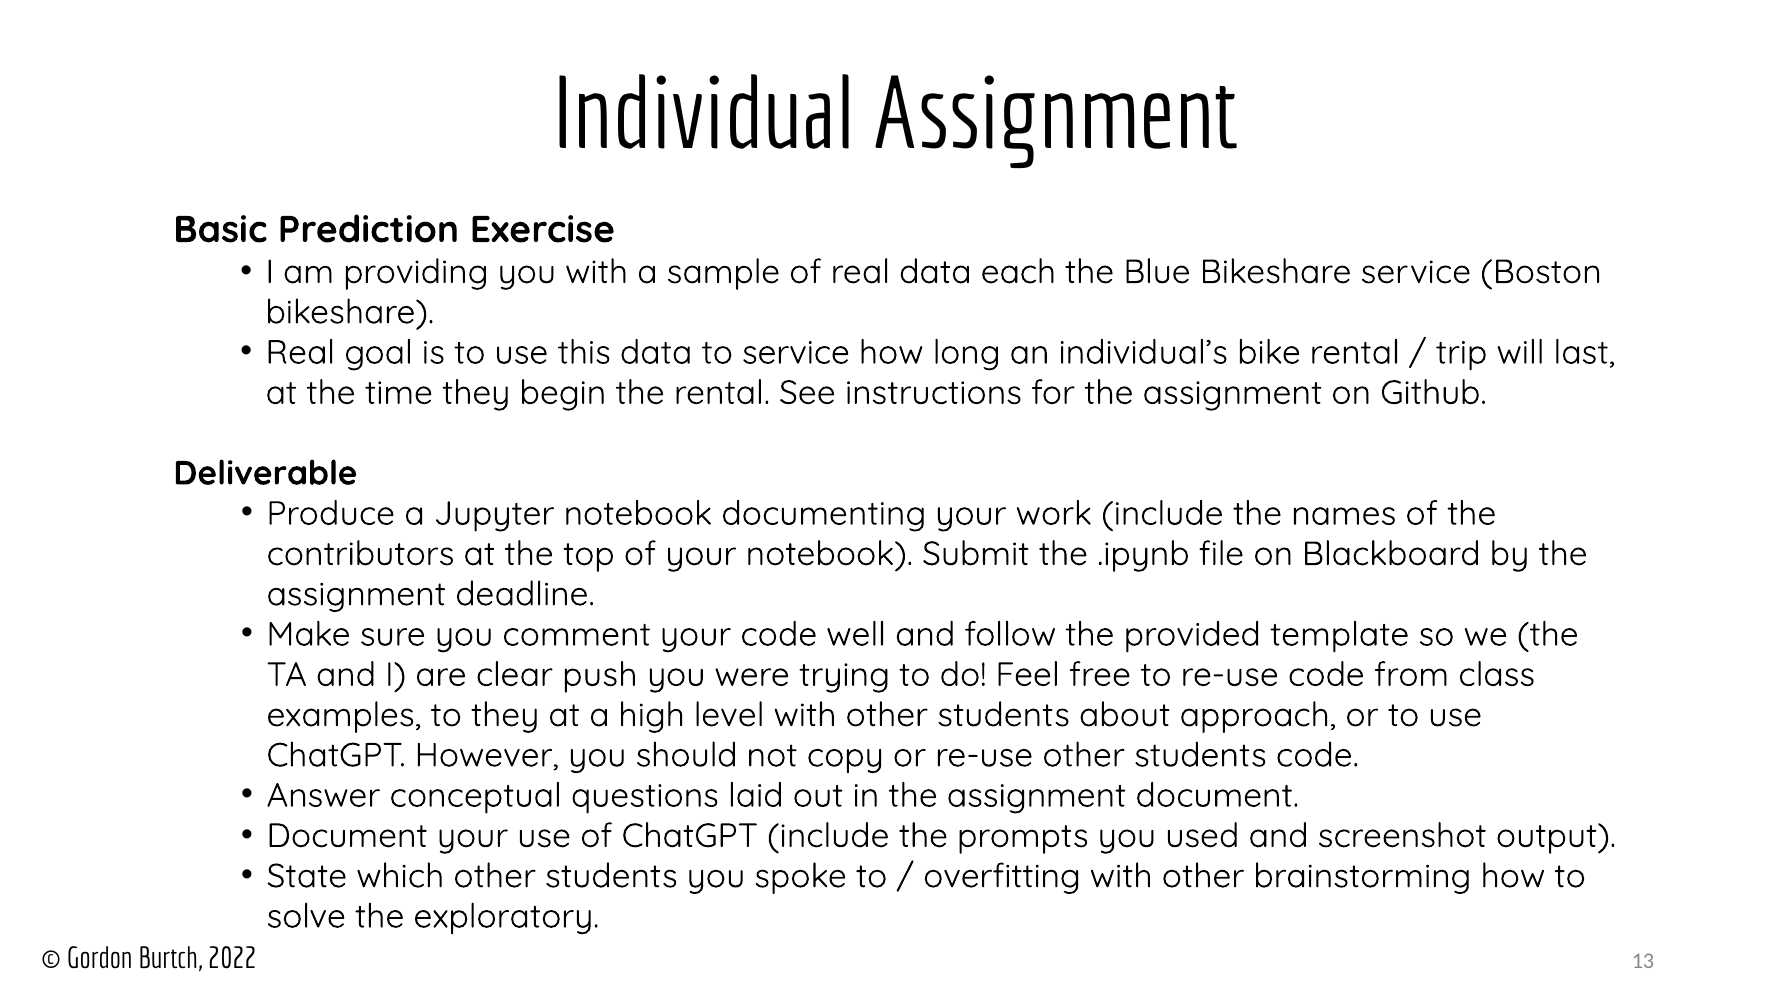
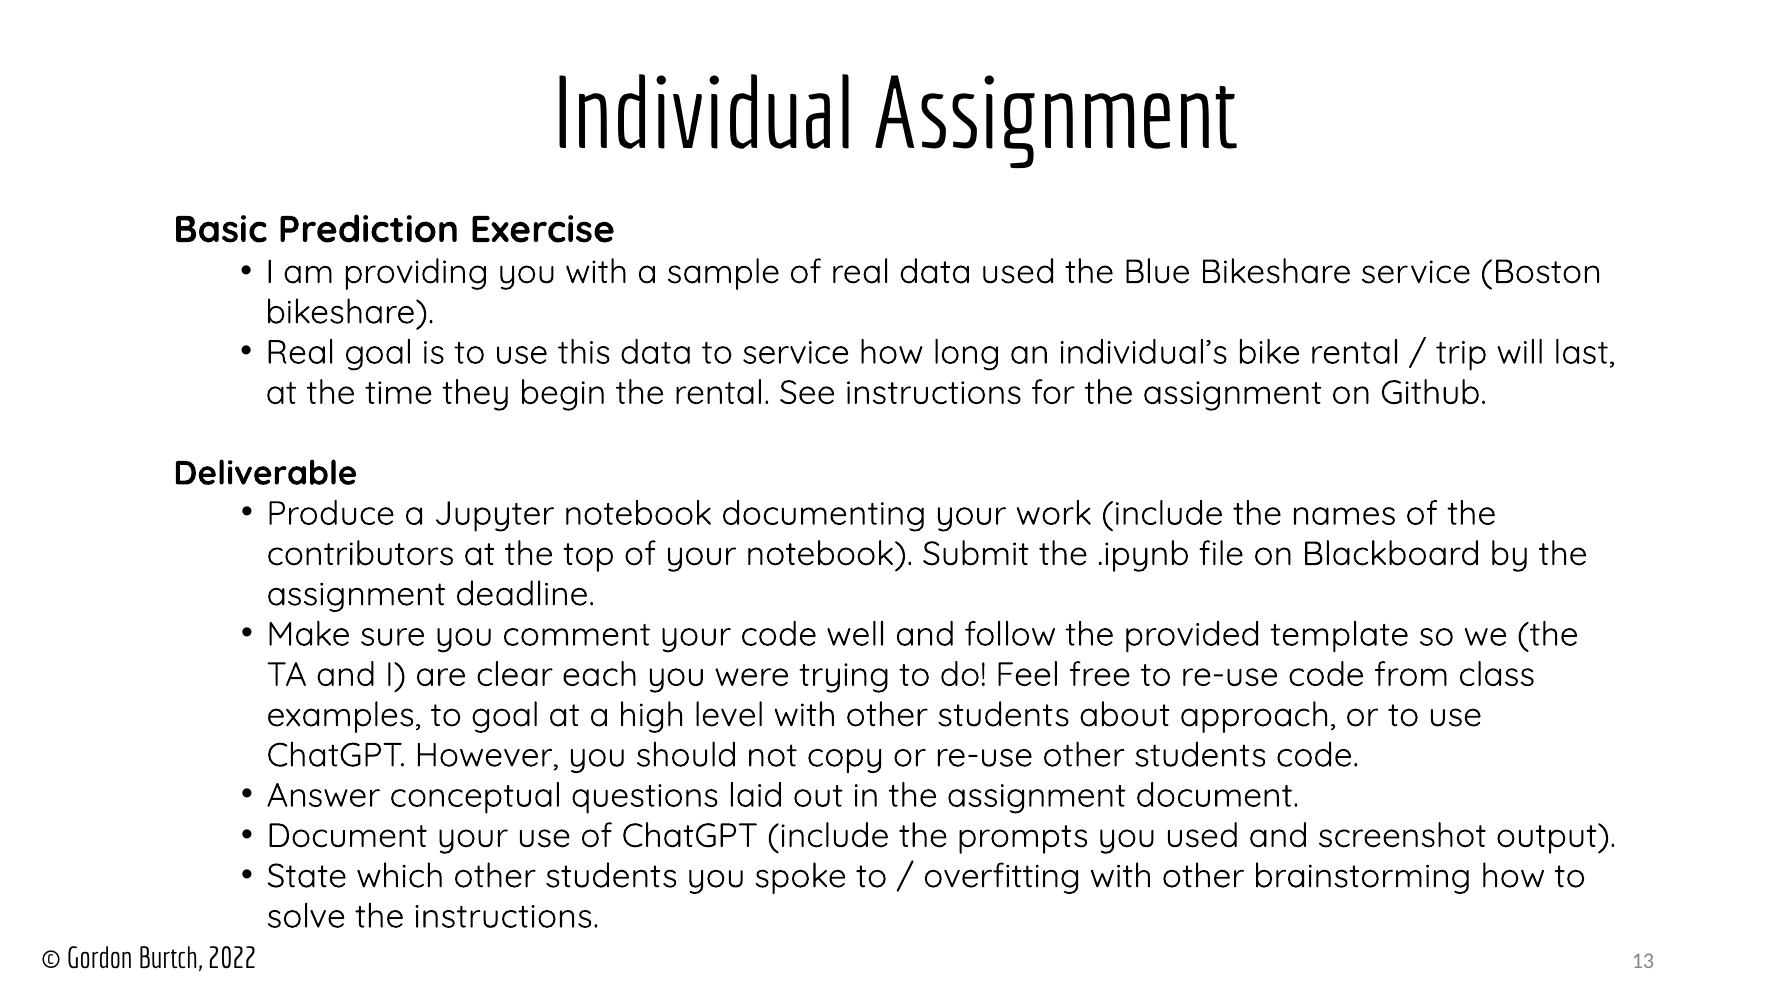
data each: each -> used
push: push -> each
to they: they -> goal
the exploratory: exploratory -> instructions
